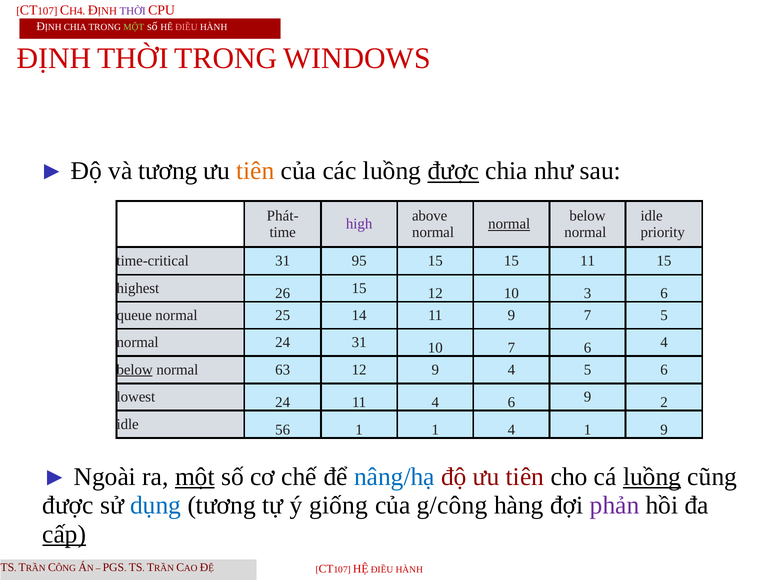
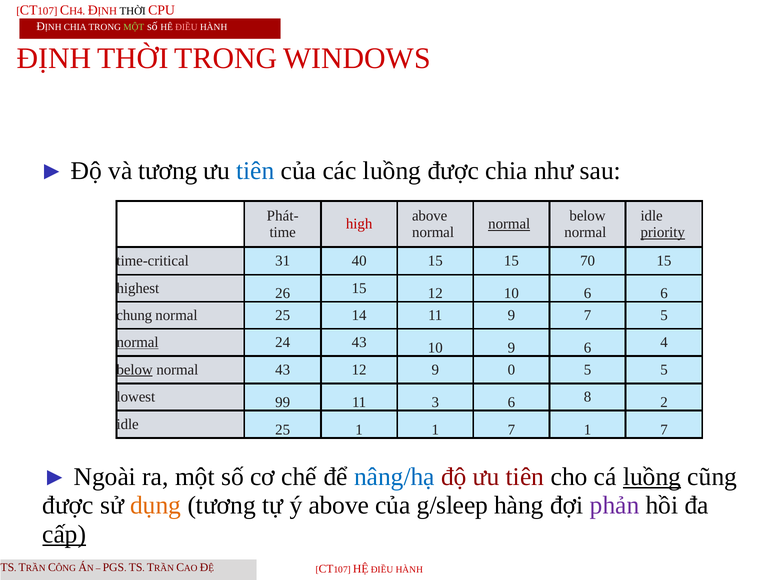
THỜI at (133, 11) colour: purple -> black
tiên at (255, 171) colour: orange -> blue
được at (453, 171) underline: present -> none
high colour: purple -> red
priority underline: none -> present
95: 95 -> 40
15 11: 11 -> 70
10 3: 3 -> 6
queue: queue -> chung
normal at (138, 342) underline: none -> present
24 31: 31 -> 43
10 7: 7 -> 9
normal 63: 63 -> 43
9 4: 4 -> 0
5 6: 6 -> 5
lowest 24: 24 -> 99
11 4: 4 -> 3
6 9: 9 -> 8
idle 56: 56 -> 25
1 1 4: 4 -> 7
9 at (664, 430): 9 -> 7
một at (195, 477) underline: present -> none
dụng colour: blue -> orange
ý giống: giống -> above
g/công: g/công -> g/sleep
